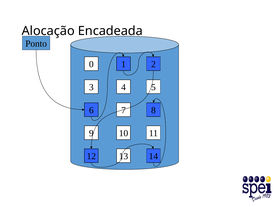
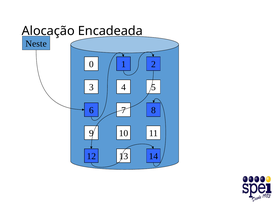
Ponto: Ponto -> Neste
